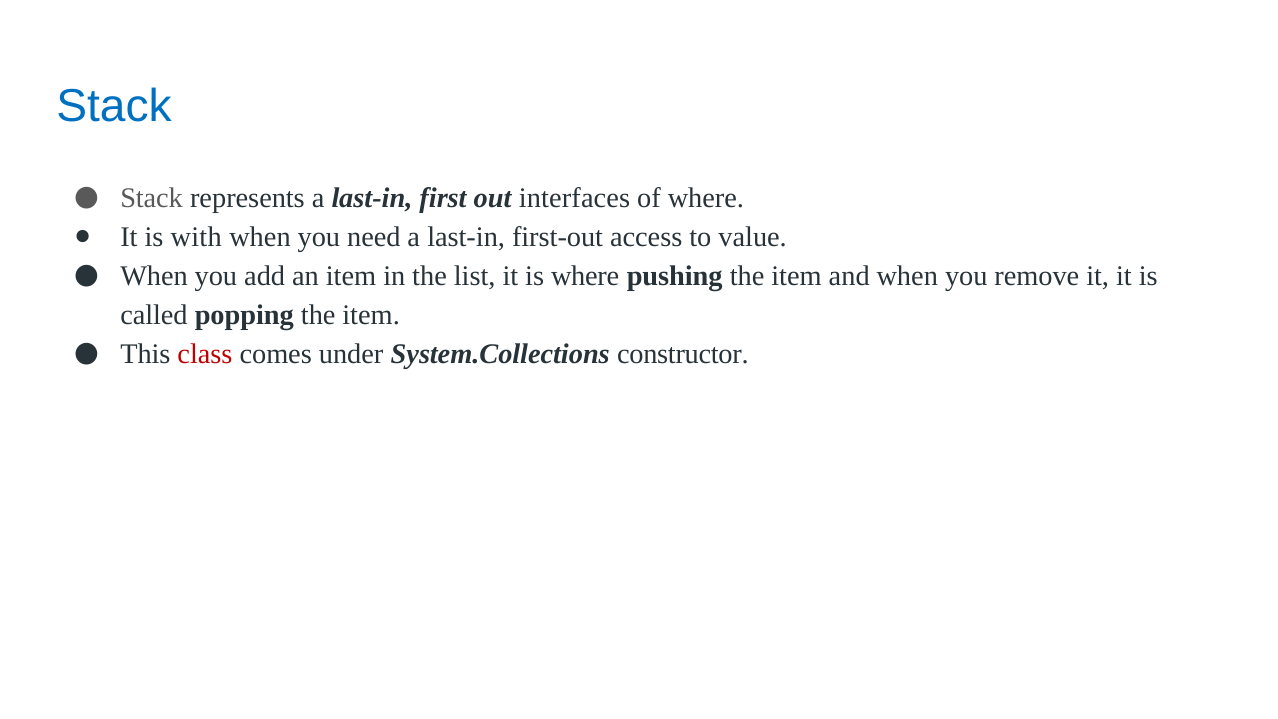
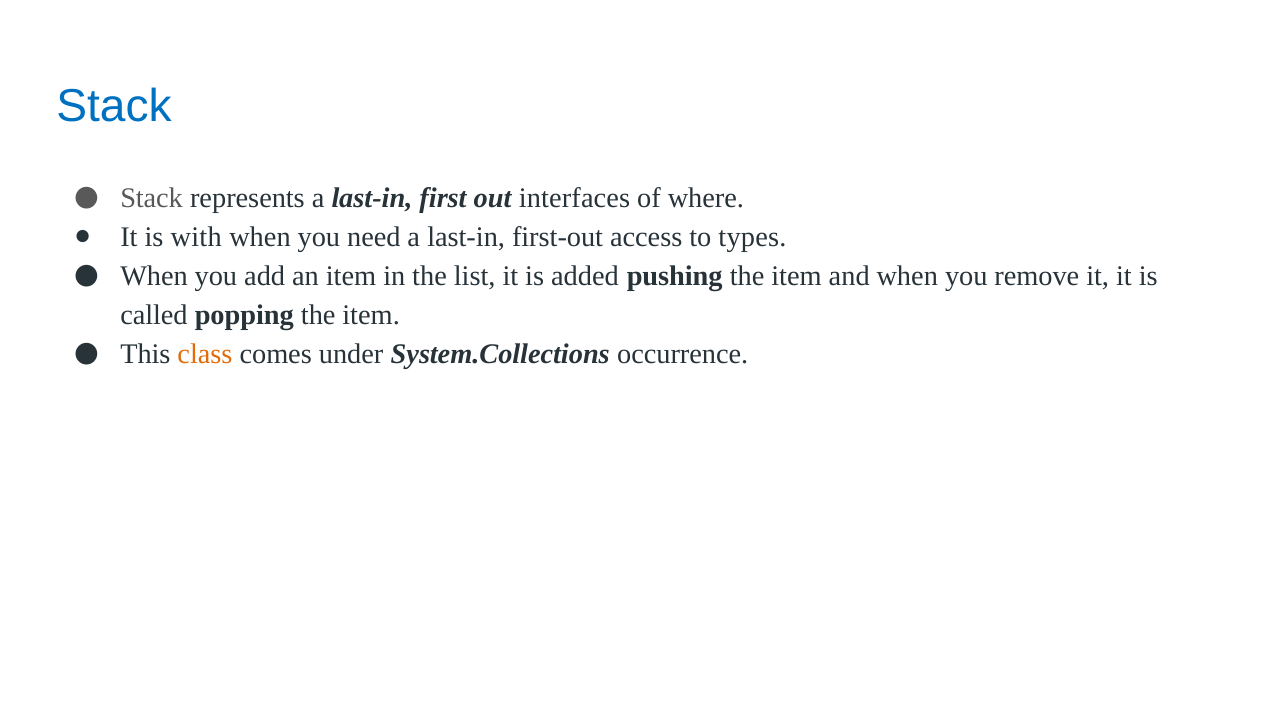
value: value -> types
is where: where -> added
class colour: red -> orange
constructor: constructor -> occurrence
